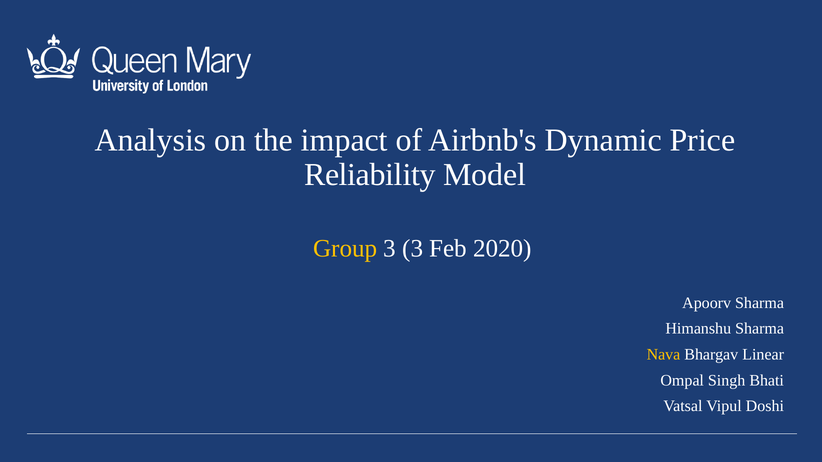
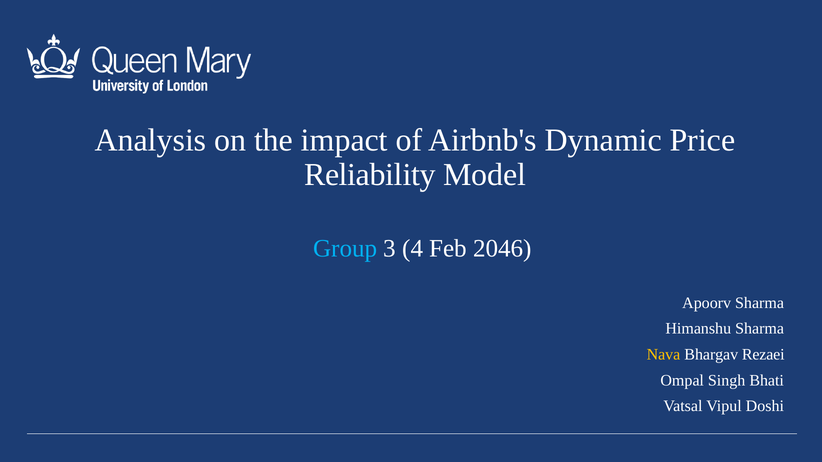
Group colour: yellow -> light blue
3 3: 3 -> 4
2020: 2020 -> 2046
Linear: Linear -> Rezaei
